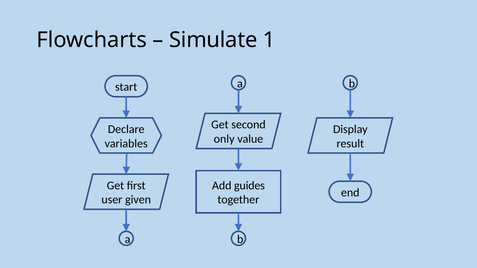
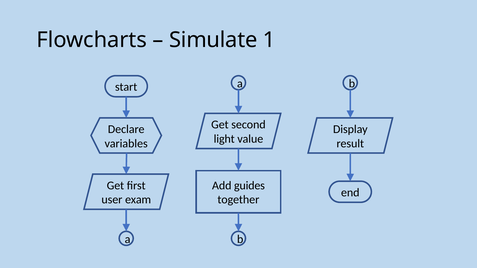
only: only -> light
given: given -> exam
